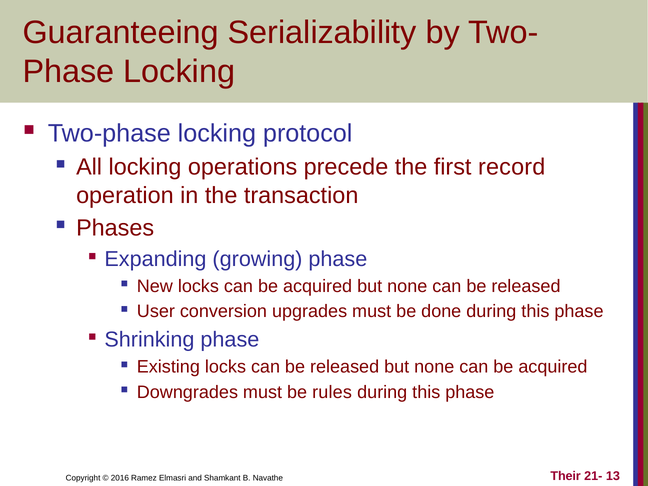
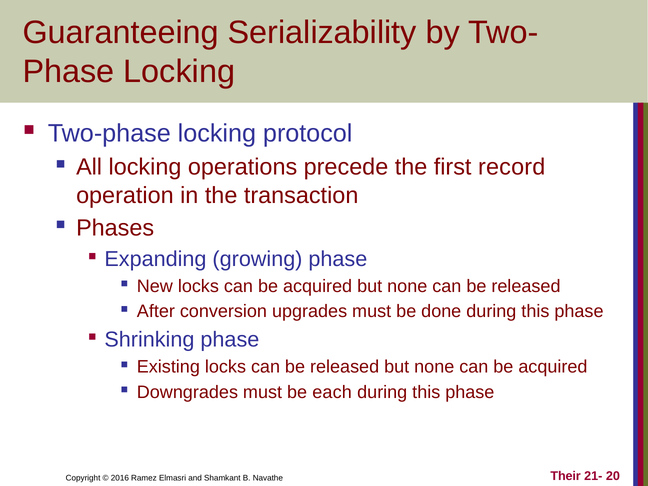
User: User -> After
rules: rules -> each
13: 13 -> 20
